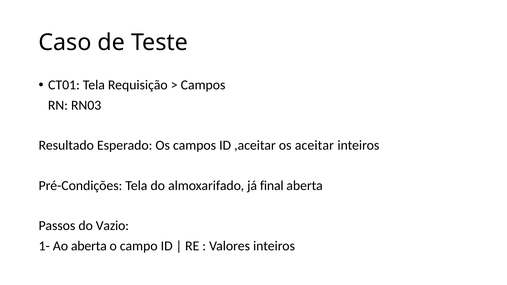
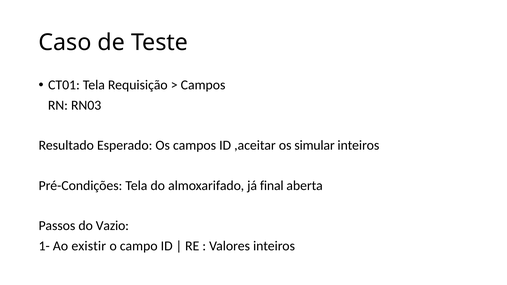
aceitar: aceitar -> simular
Ao aberta: aberta -> existir
